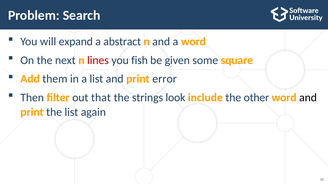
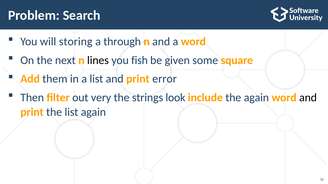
expand: expand -> storing
abstract: abstract -> through
lines colour: red -> black
that: that -> very
the other: other -> again
